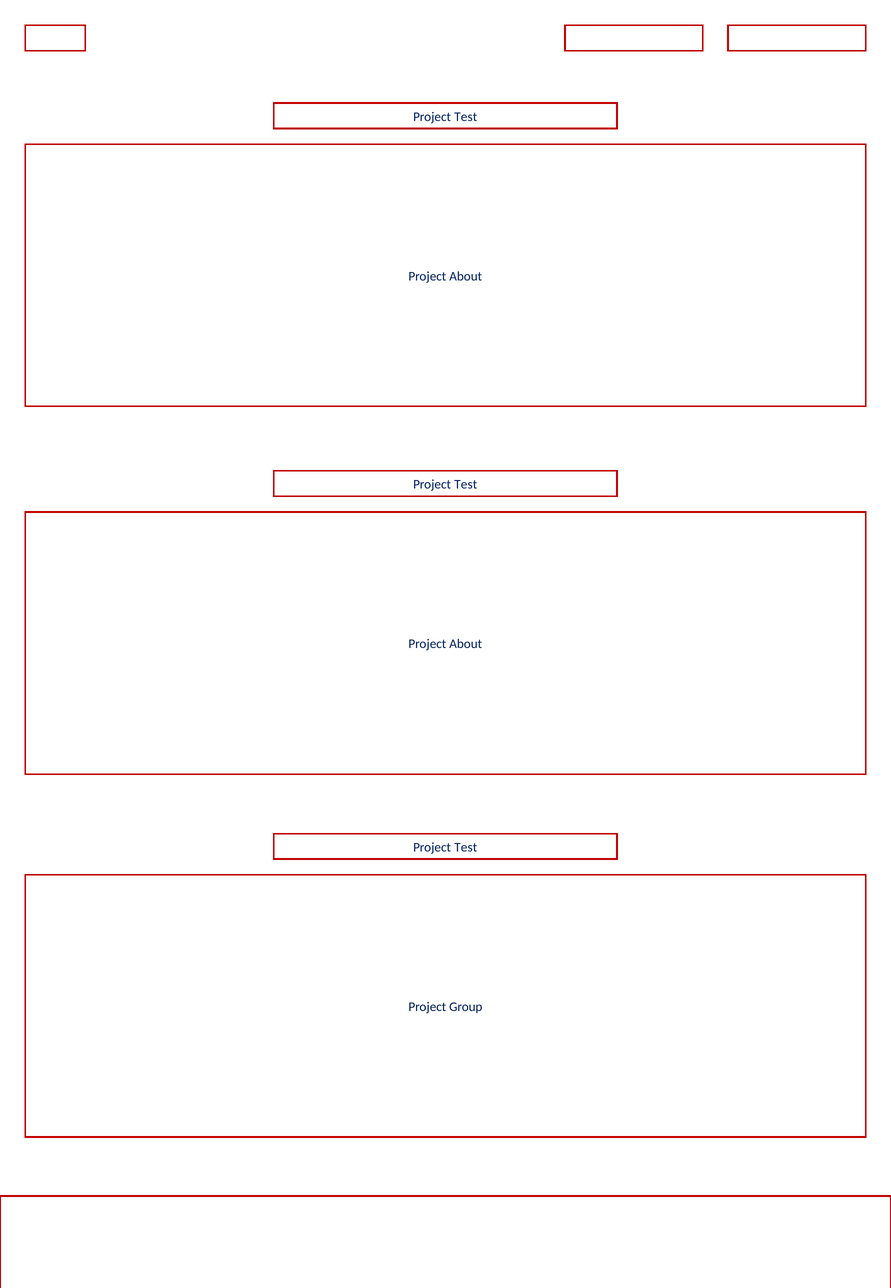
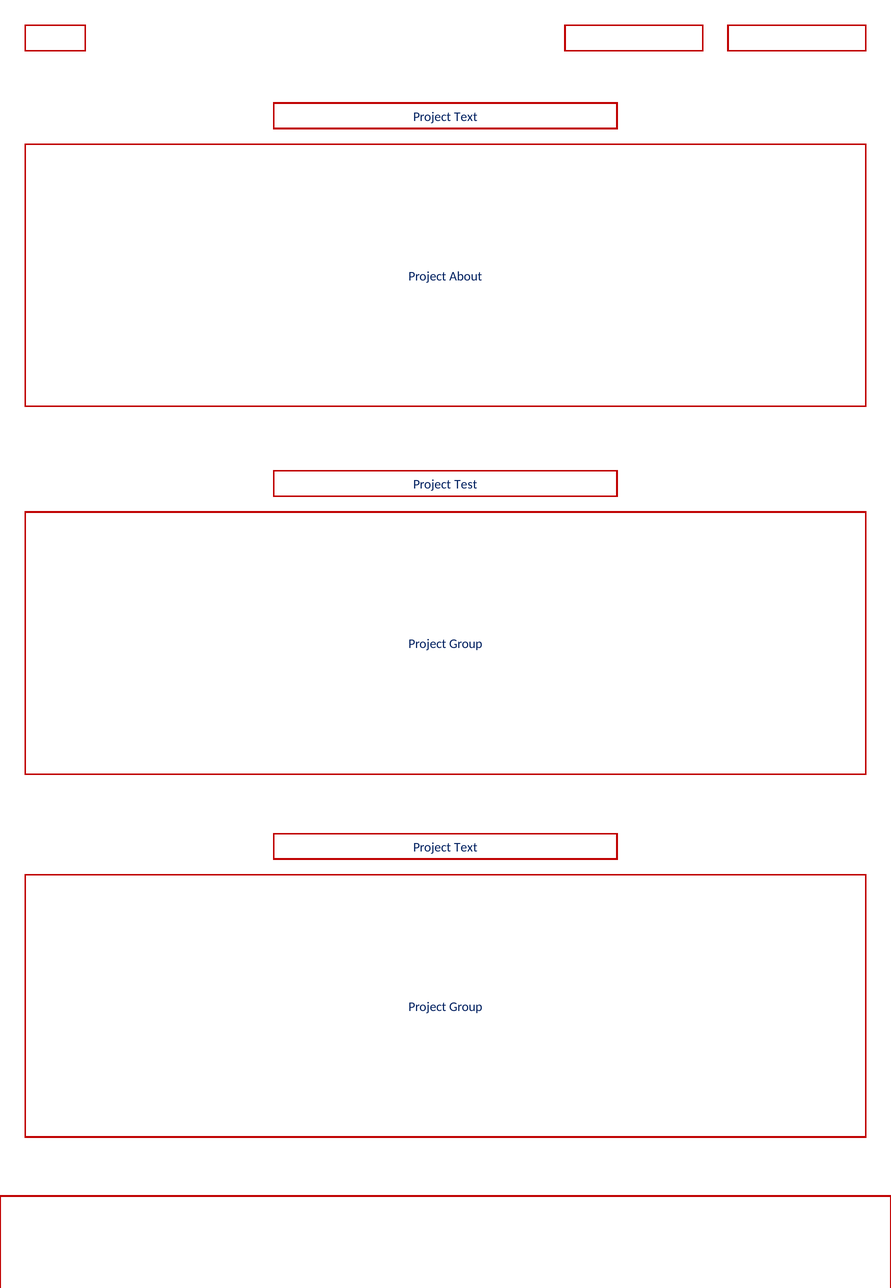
Test at (466, 117): Test -> Text
About at (466, 644): About -> Group
Test at (466, 847): Test -> Text
